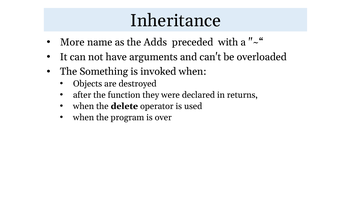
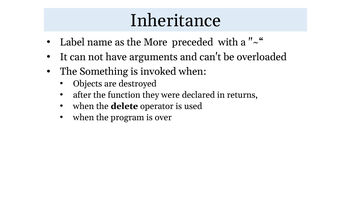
More: More -> Label
Adds: Adds -> More
